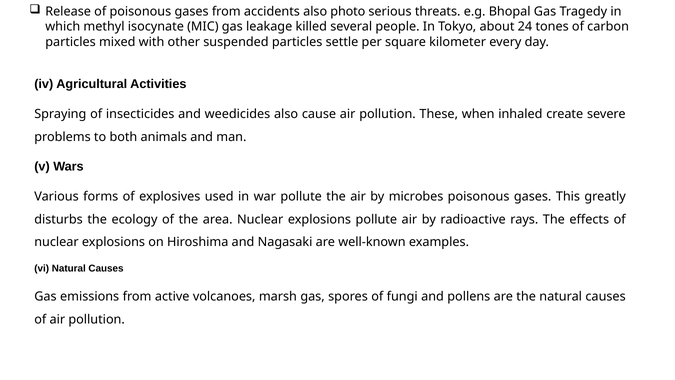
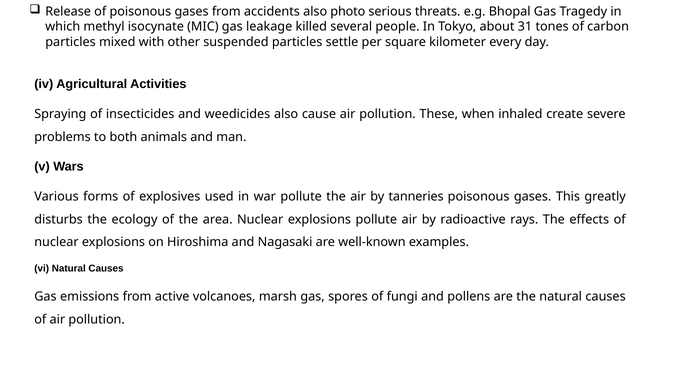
24: 24 -> 31
microbes: microbes -> tanneries
